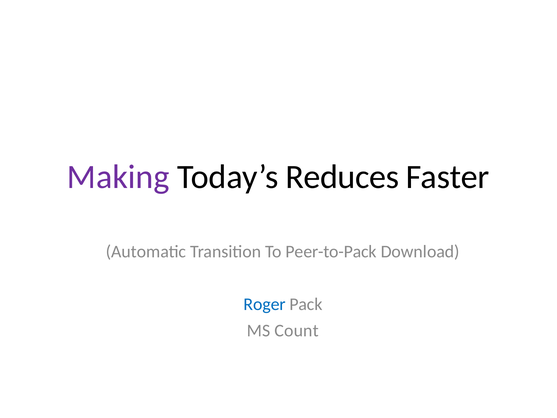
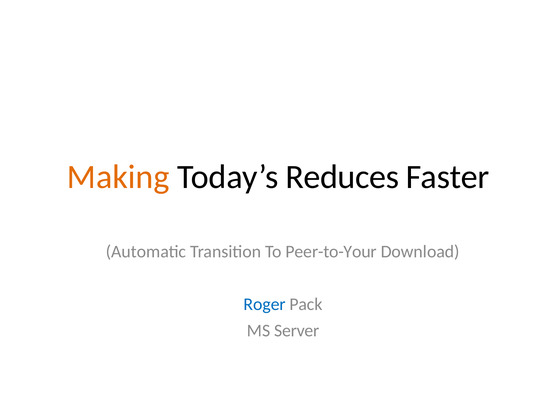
Making colour: purple -> orange
Peer-to-Pack: Peer-to-Pack -> Peer-to-Your
Count: Count -> Server
